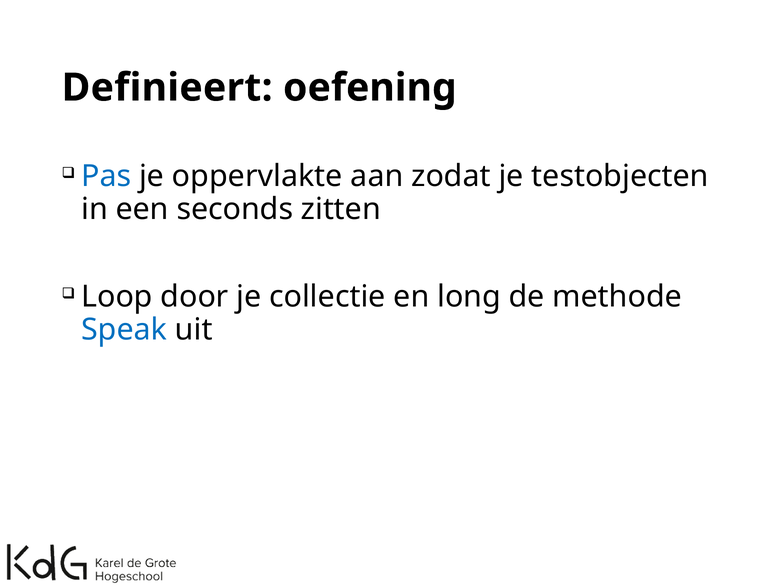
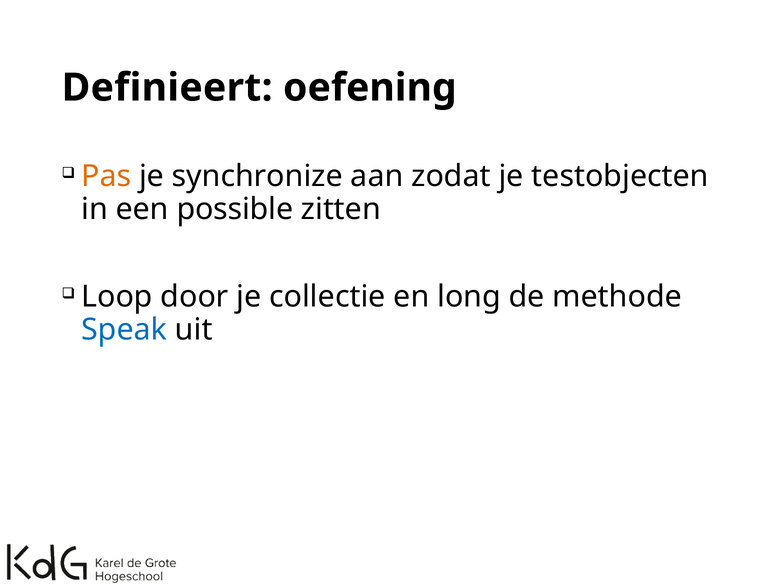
Pas colour: blue -> orange
oppervlakte: oppervlakte -> synchronize
seconds: seconds -> possible
